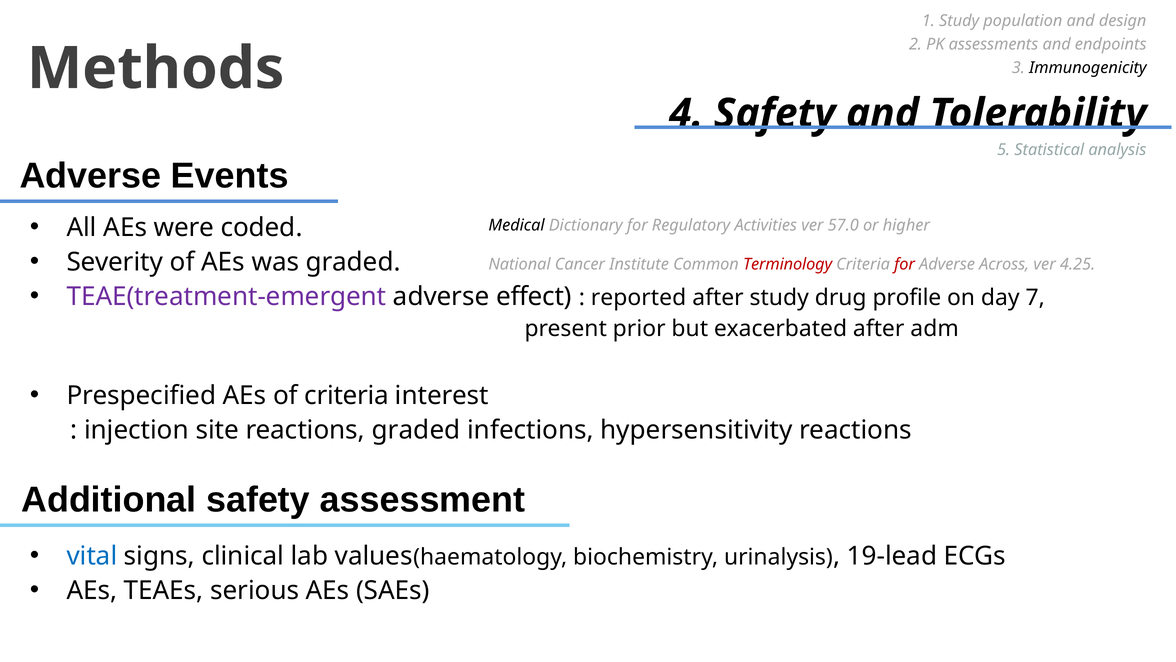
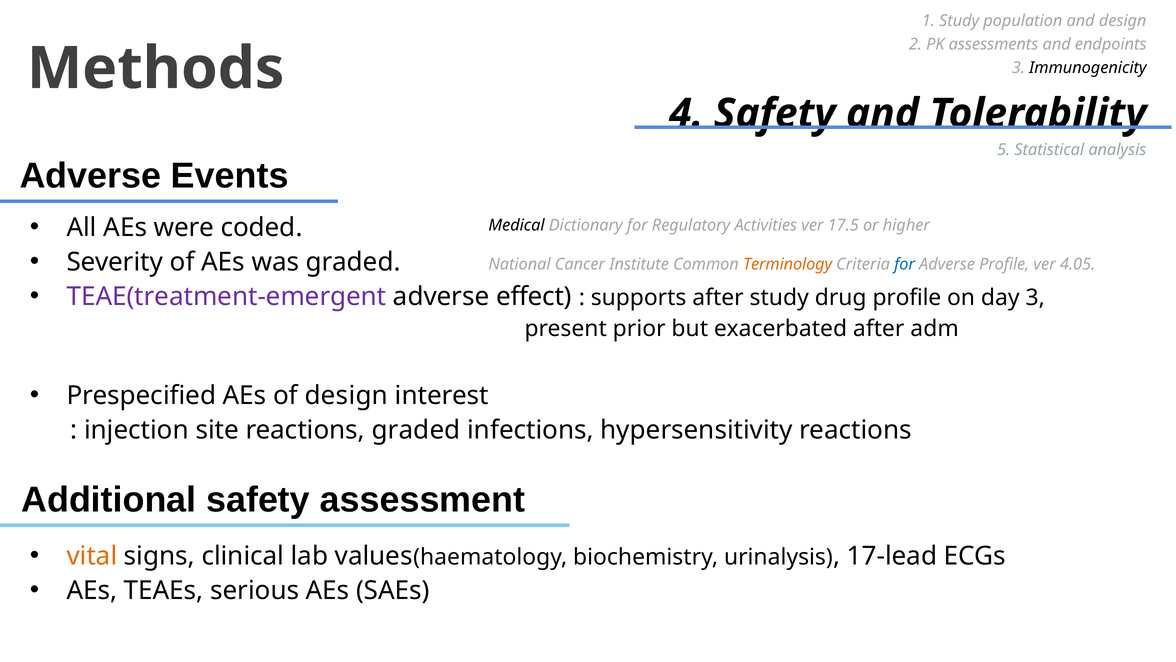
57.0: 57.0 -> 17.5
Terminology colour: red -> orange
for at (905, 264) colour: red -> blue
Adverse Across: Across -> Profile
4.25: 4.25 -> 4.05
reported: reported -> supports
day 7: 7 -> 3
of criteria: criteria -> design
vital colour: blue -> orange
19-lead: 19-lead -> 17-lead
